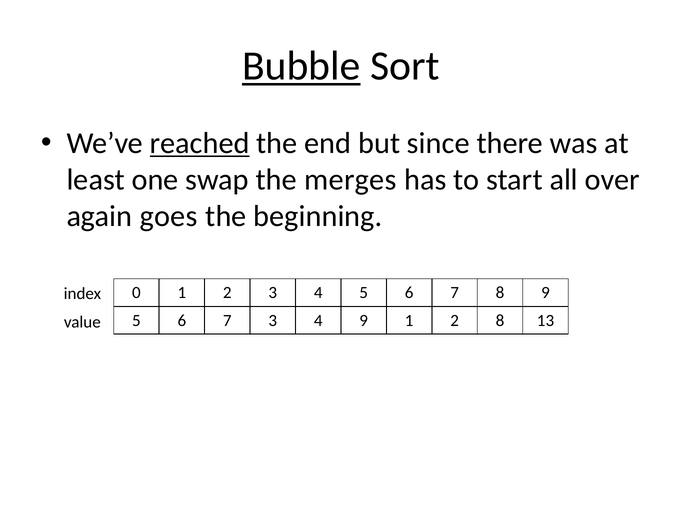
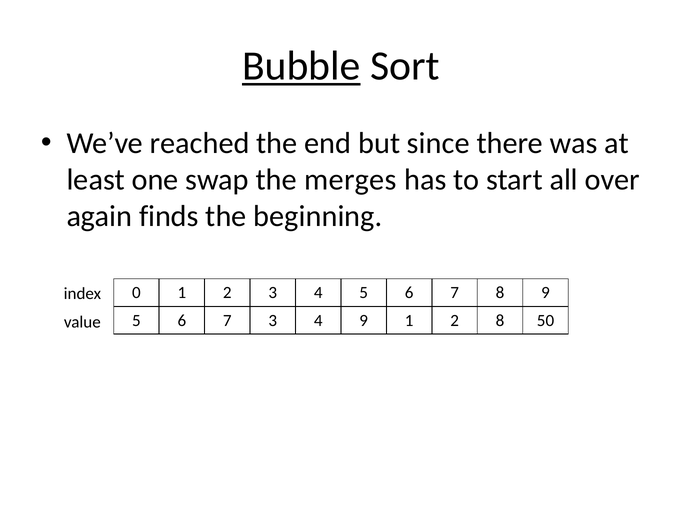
reached underline: present -> none
goes: goes -> finds
13: 13 -> 50
